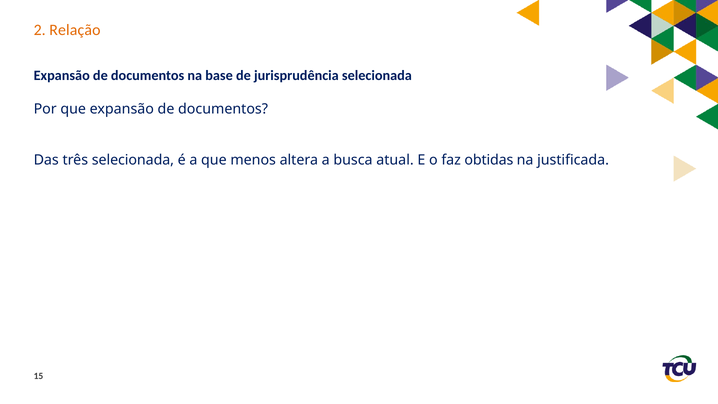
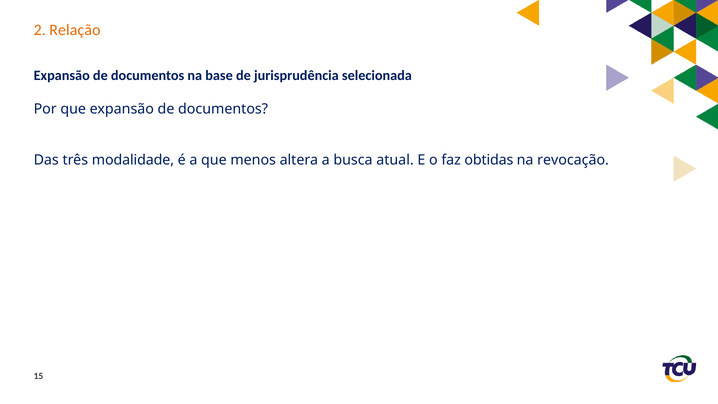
três selecionada: selecionada -> modalidade
justificada: justificada -> revocação
